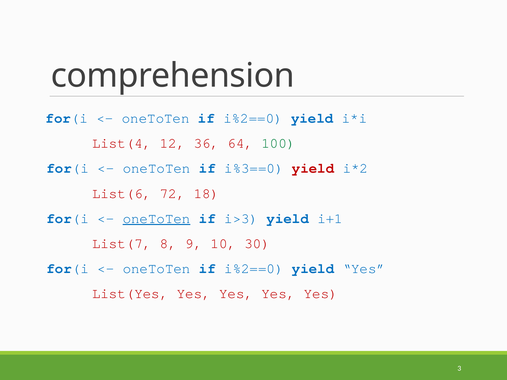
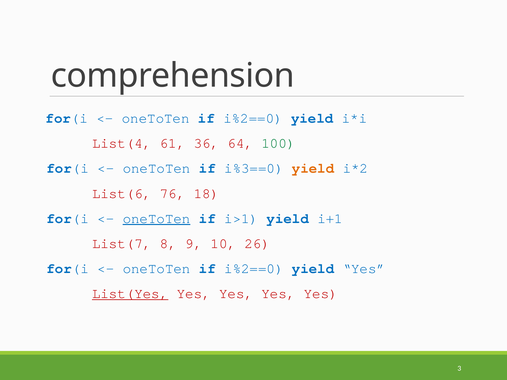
12: 12 -> 61
yield at (313, 168) colour: red -> orange
72: 72 -> 76
i>3: i>3 -> i>1
30: 30 -> 26
List(Yes underline: none -> present
